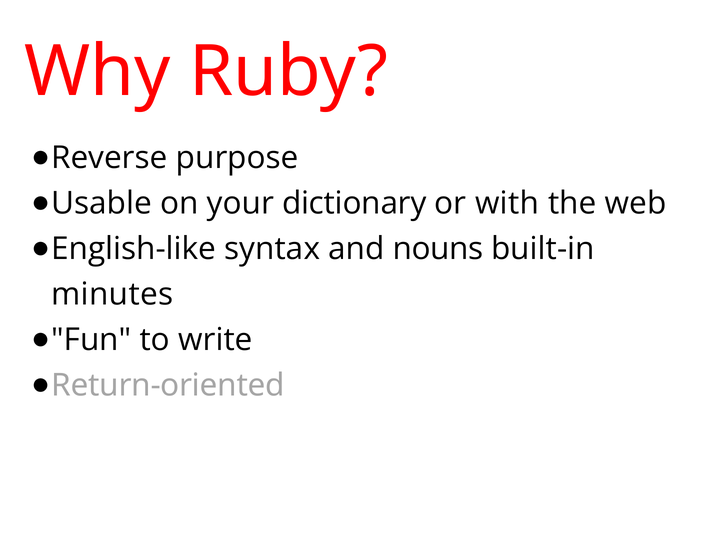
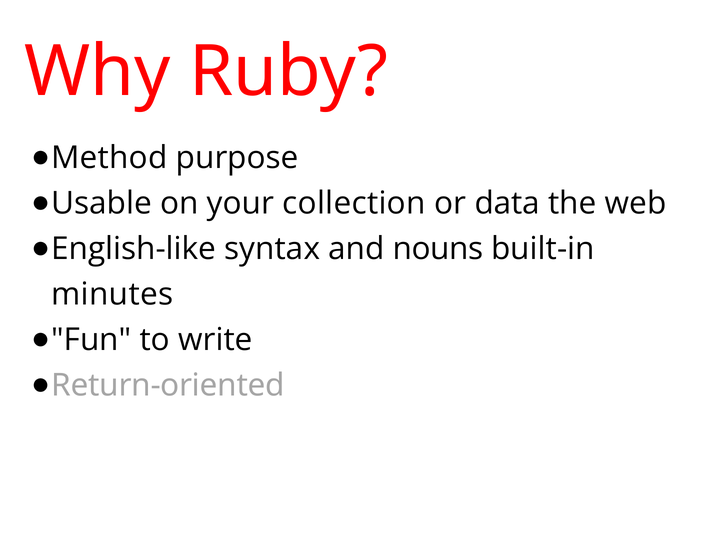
Reverse: Reverse -> Method
dictionary: dictionary -> collection
with: with -> data
